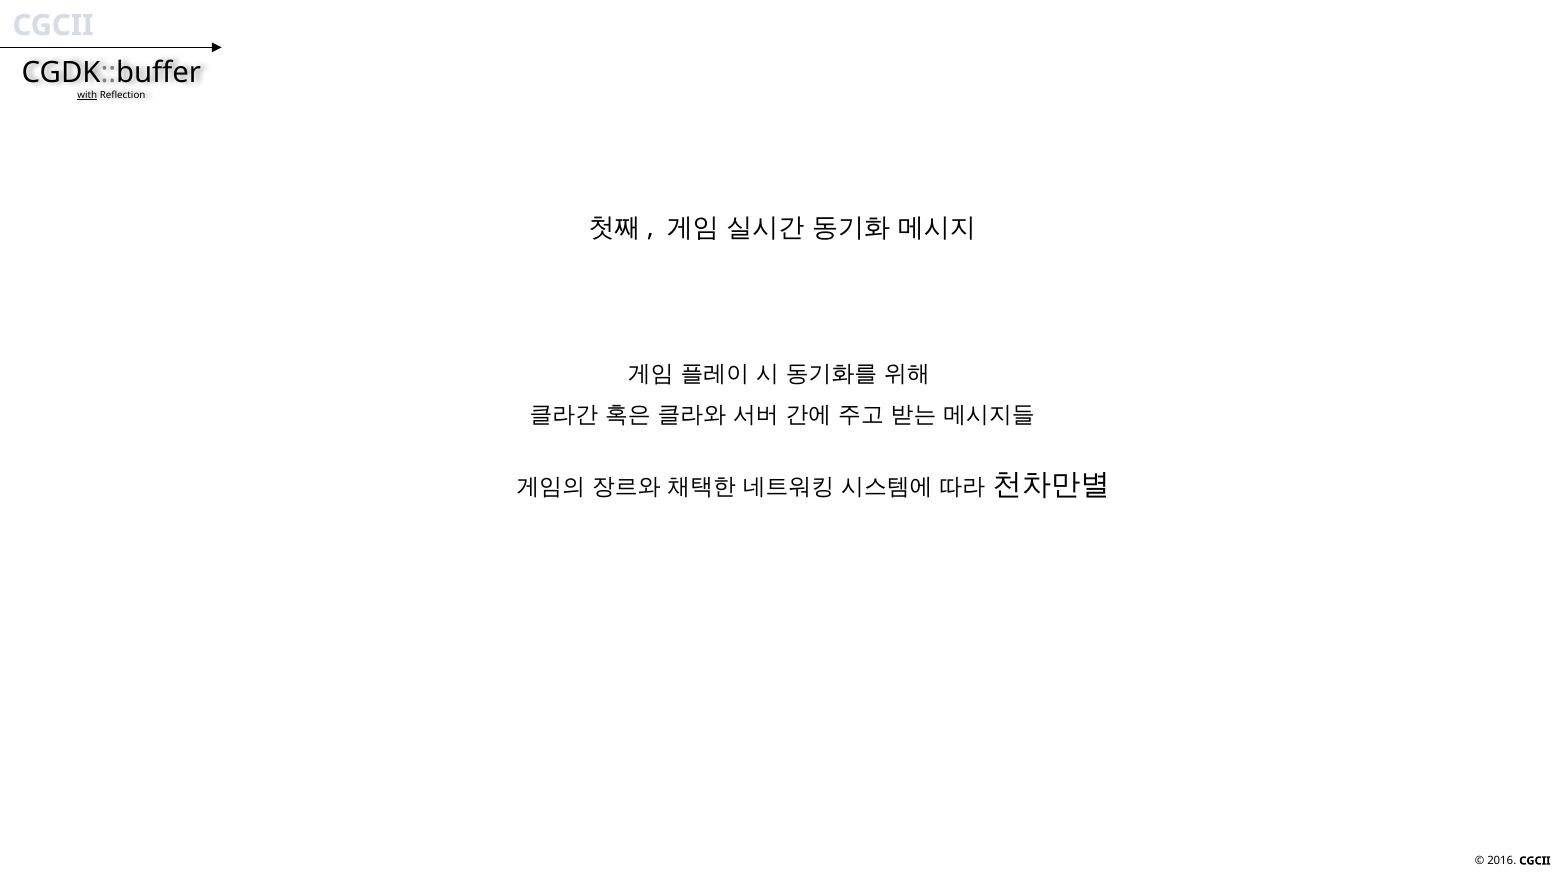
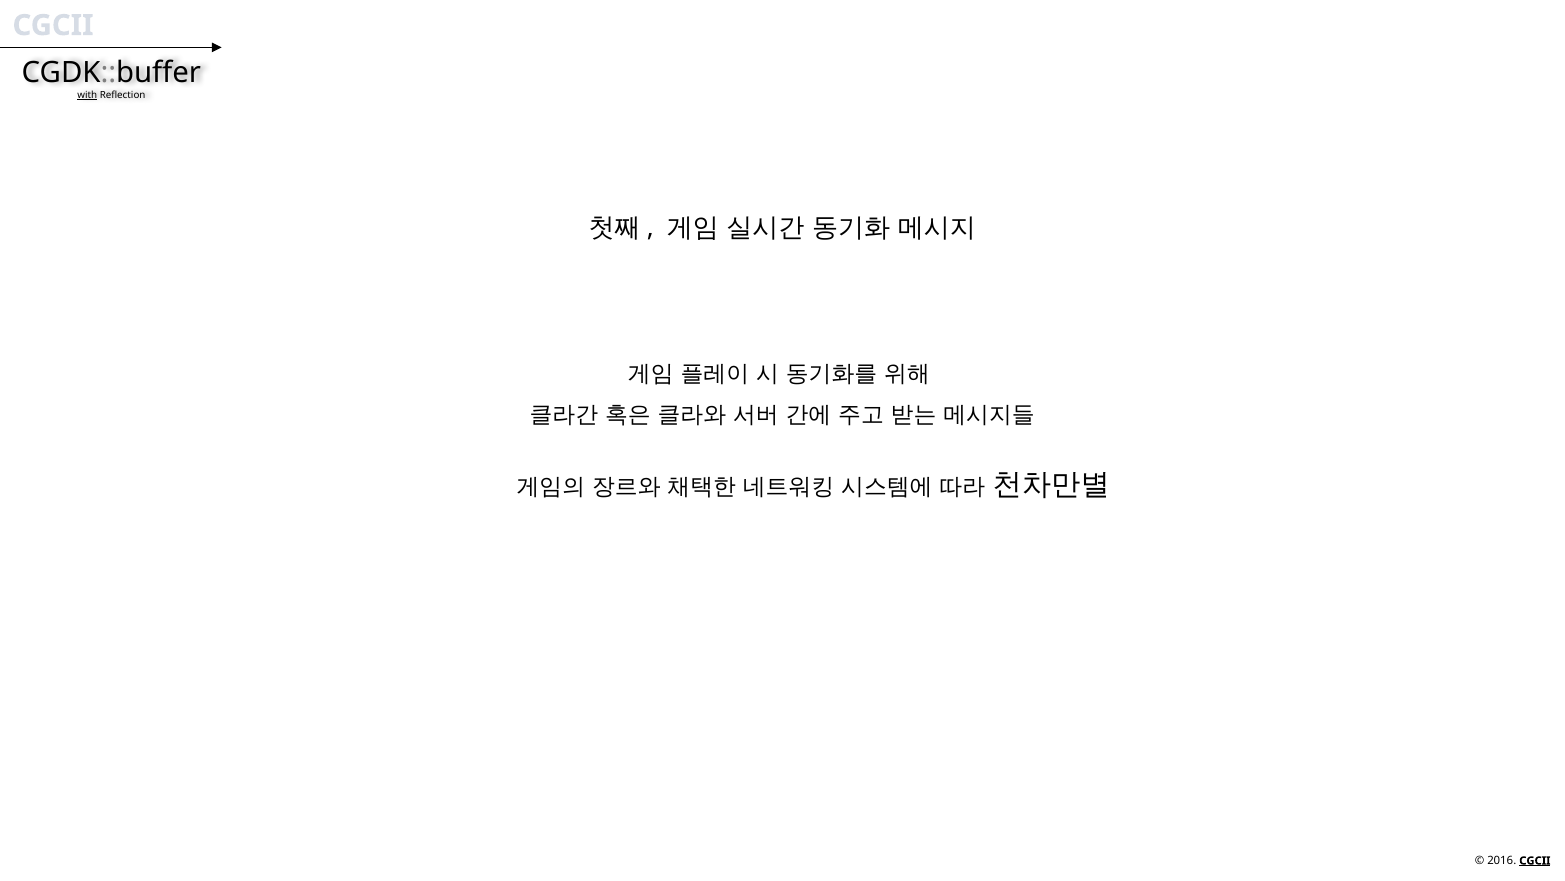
CGCII at (1535, 860) underline: none -> present
